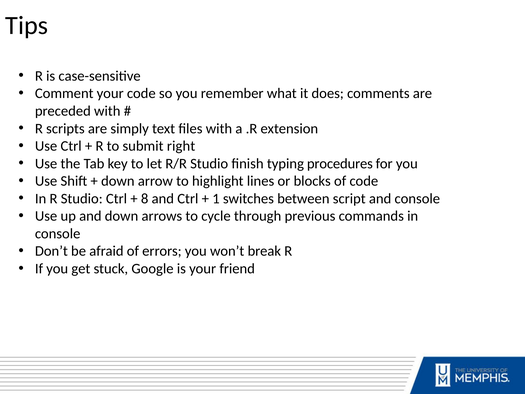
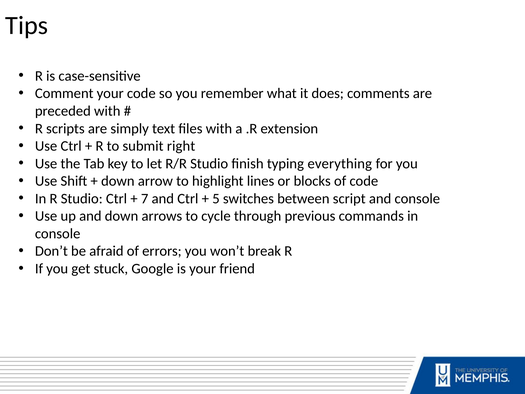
procedures: procedures -> everything
8: 8 -> 7
1: 1 -> 5
